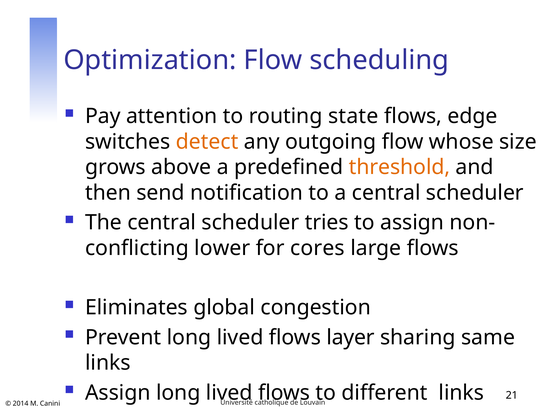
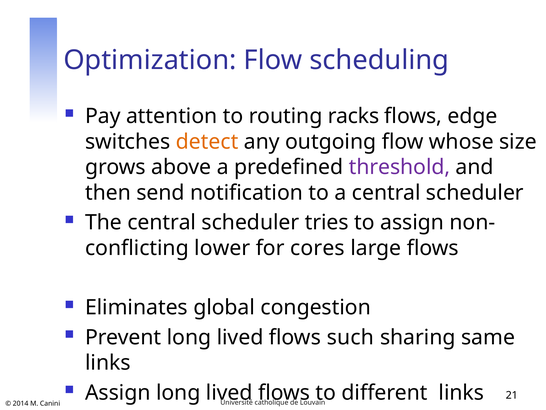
state: state -> racks
threshold colour: orange -> purple
layer: layer -> such
